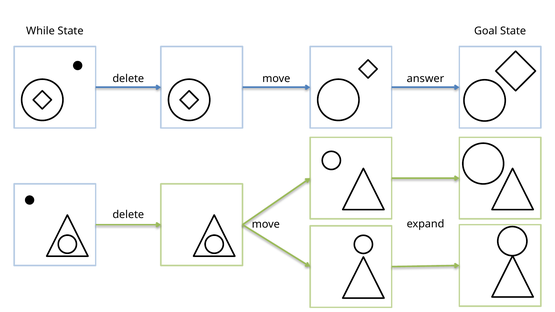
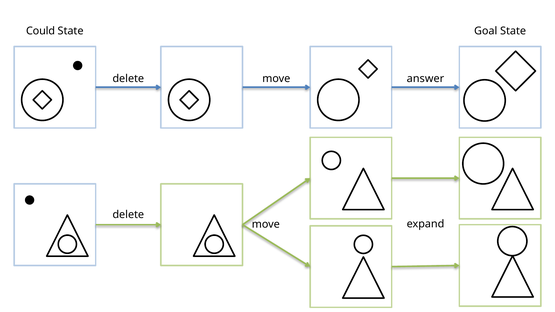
While: While -> Could
